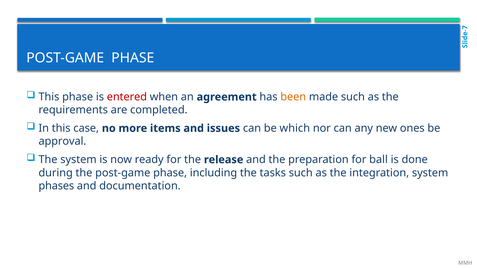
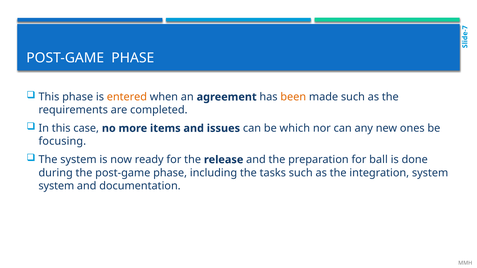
entered colour: red -> orange
approval: approval -> focusing
phases at (56, 186): phases -> system
